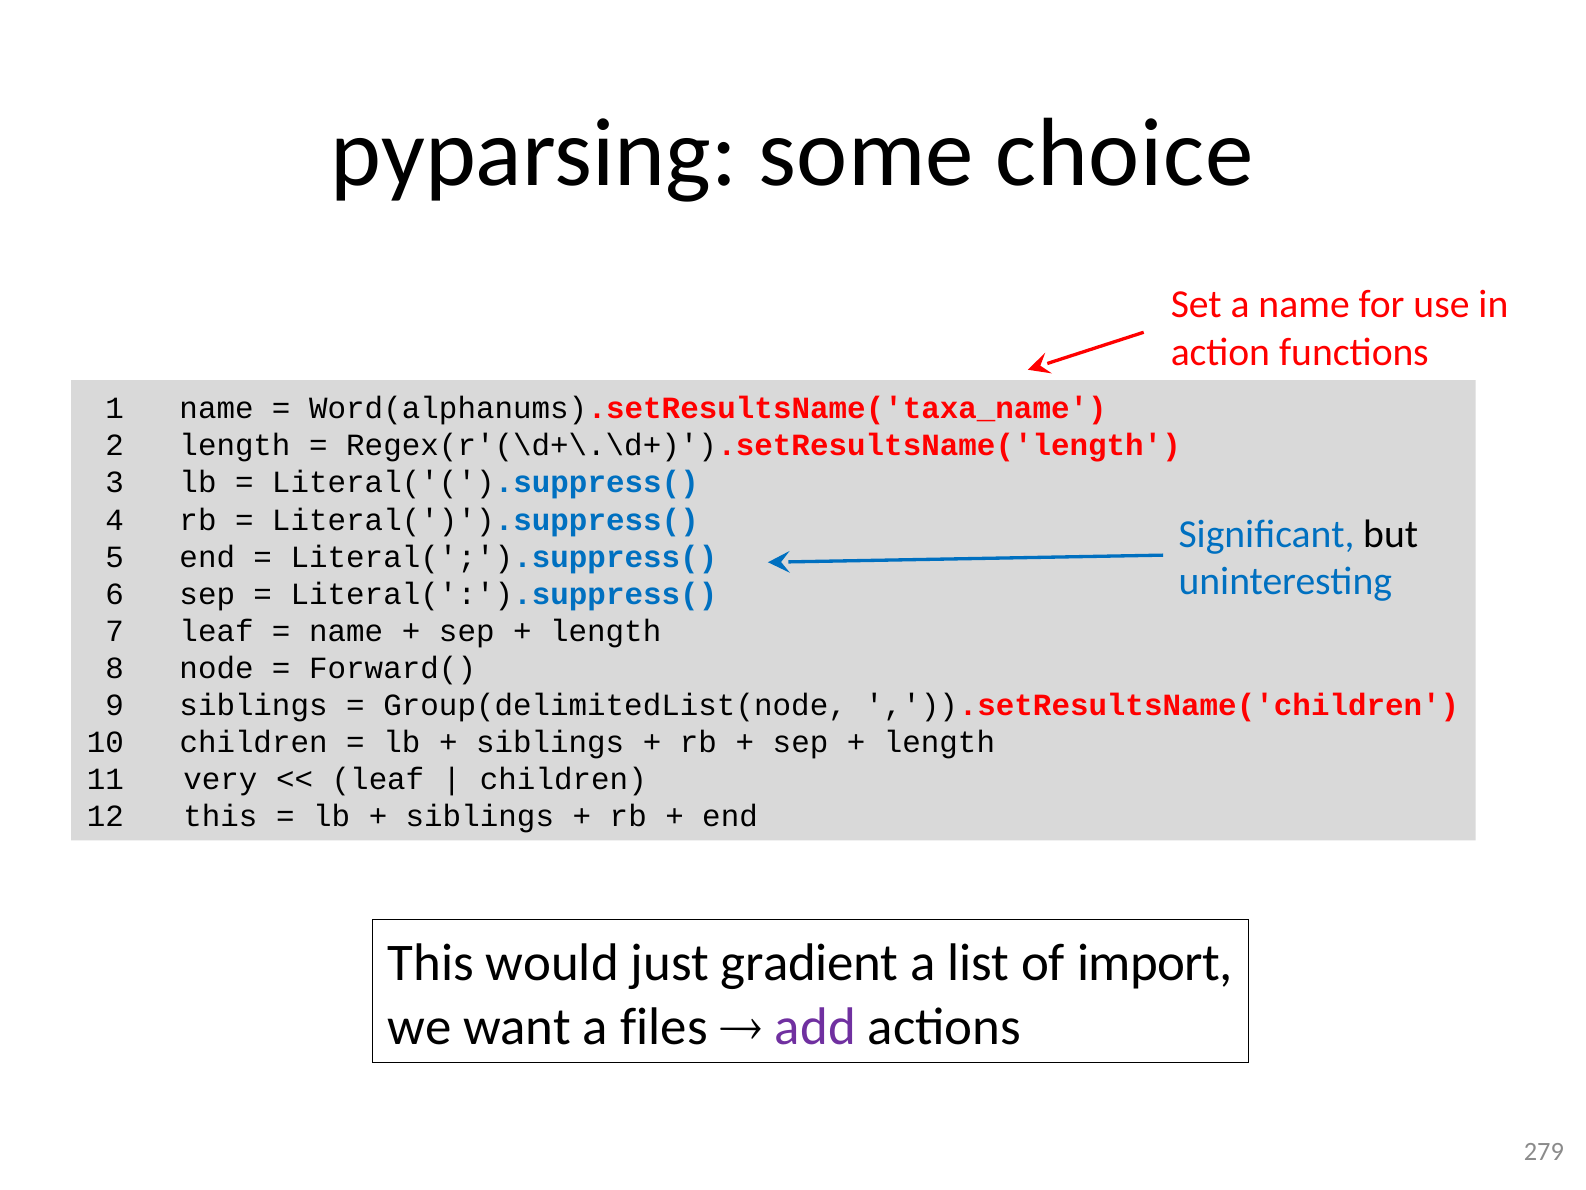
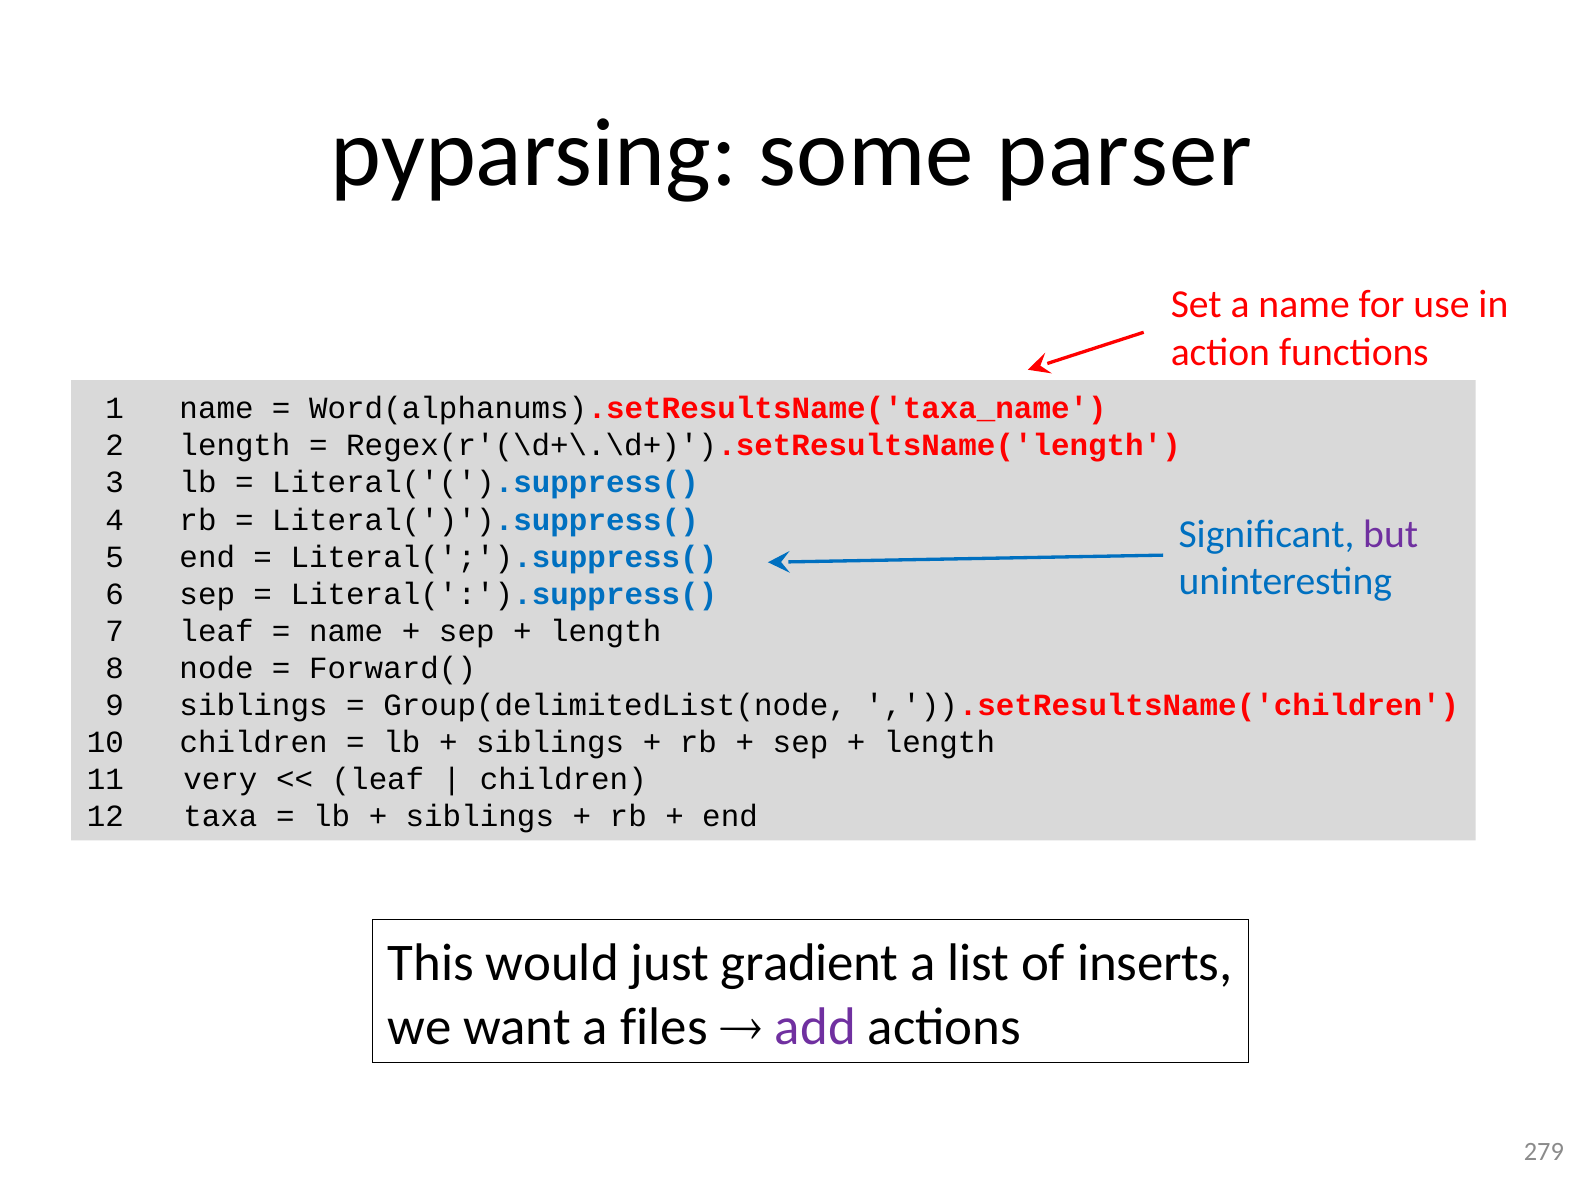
choice: choice -> parser
but colour: black -> purple
this at (220, 816): this -> taxa
import: import -> inserts
